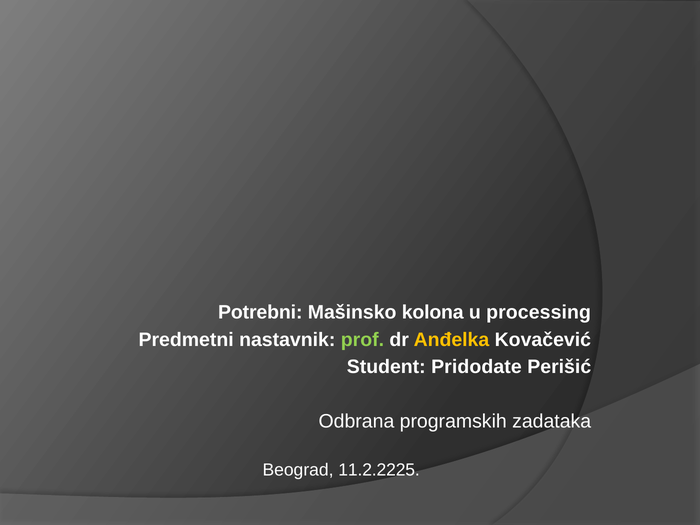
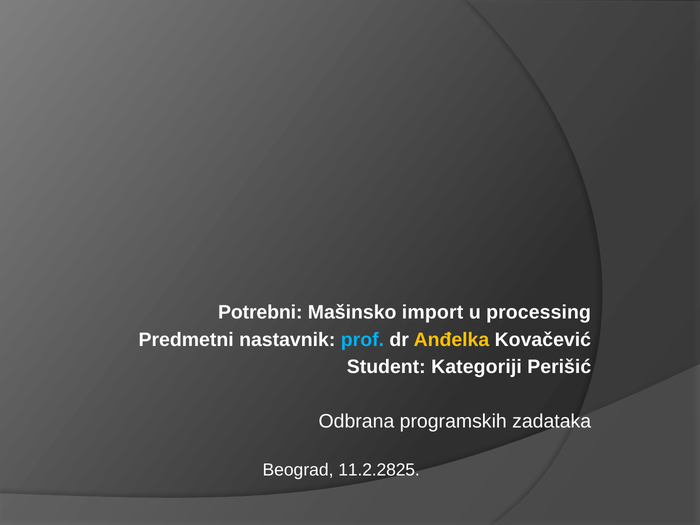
kolona: kolona -> import
prof colour: light green -> light blue
Pridodate: Pridodate -> Kategoriji
11.2.2225: 11.2.2225 -> 11.2.2825
